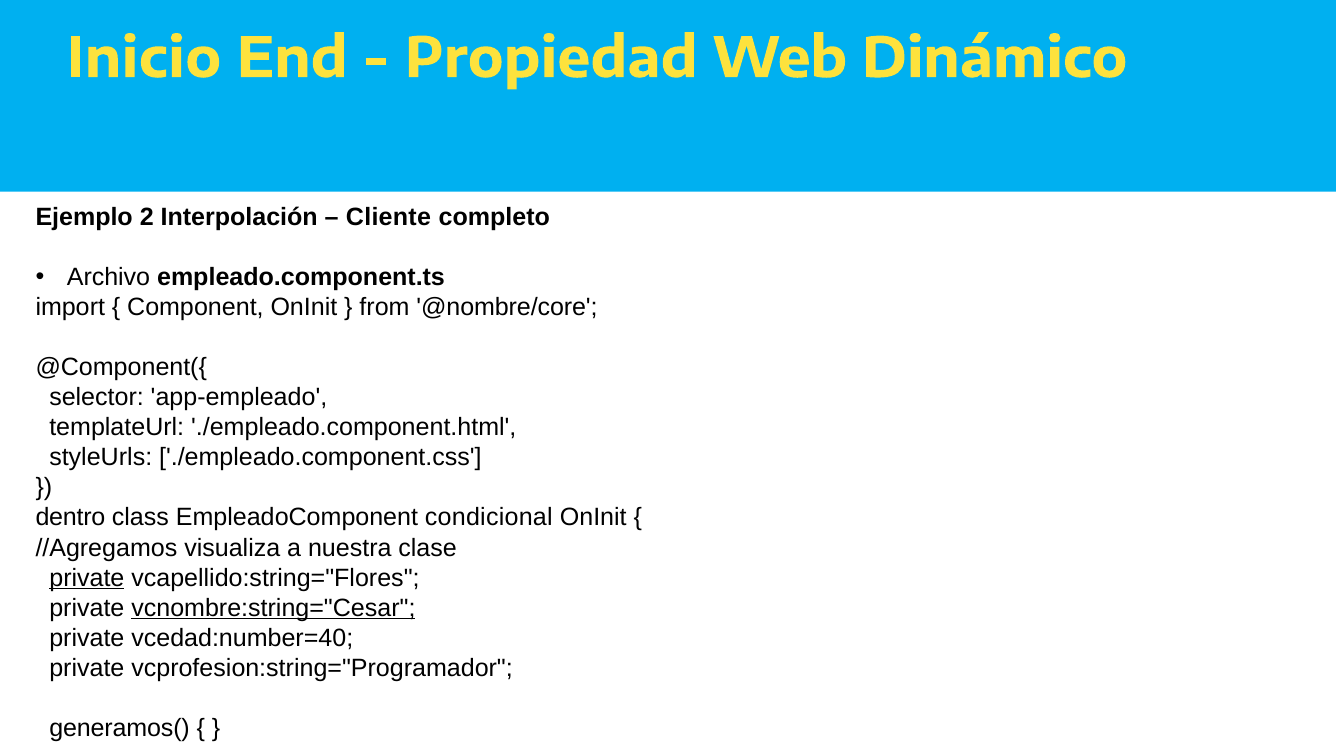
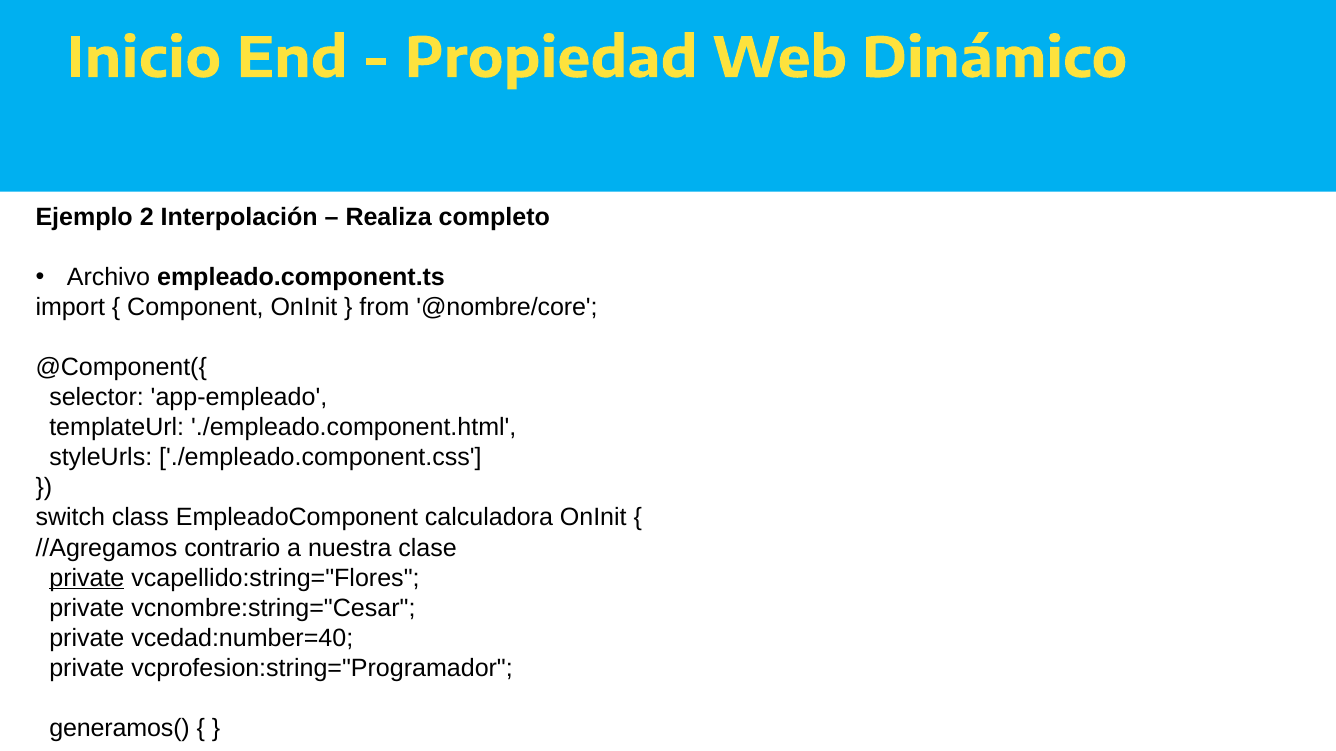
Cliente: Cliente -> Realiza
dentro: dentro -> switch
condicional: condicional -> calculadora
visualiza: visualiza -> contrario
vcnombre:string="Cesar underline: present -> none
